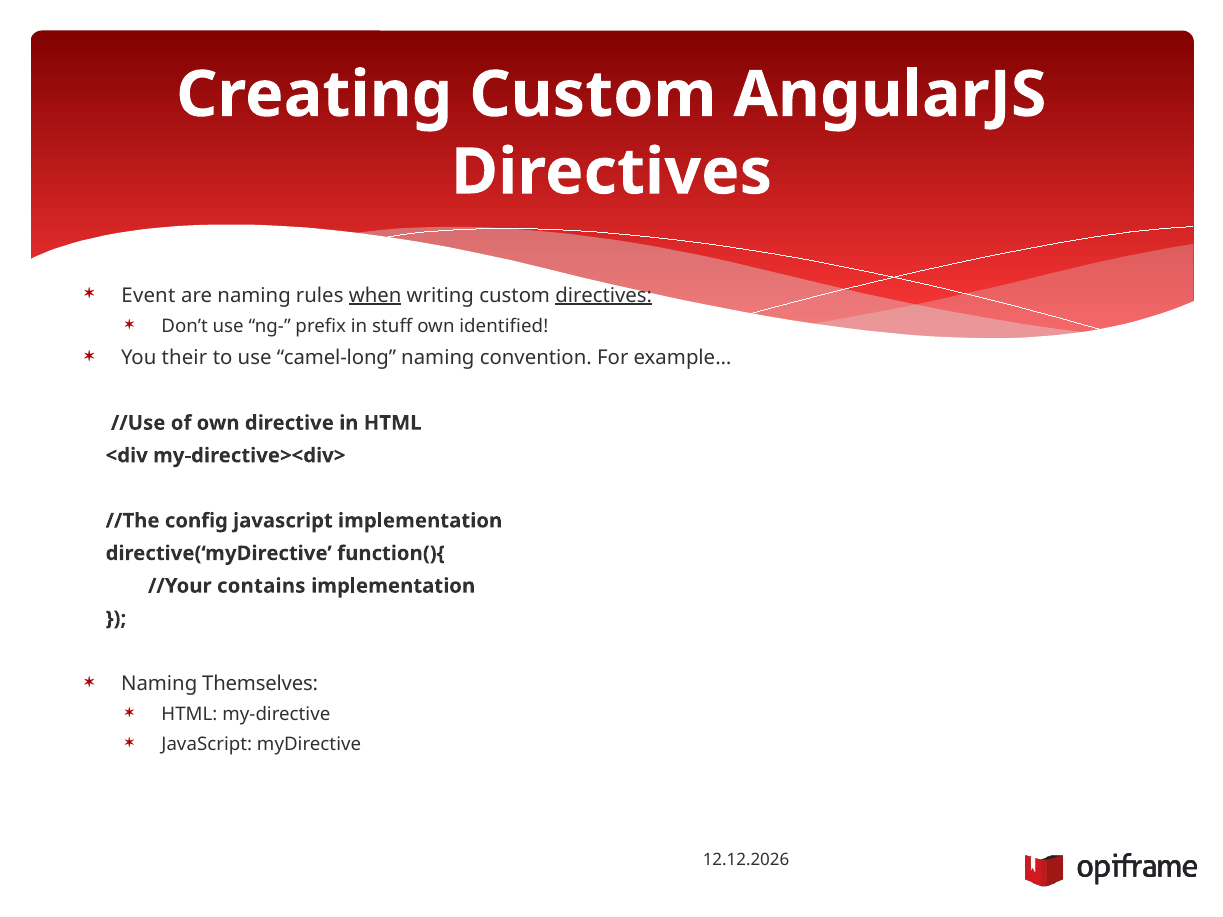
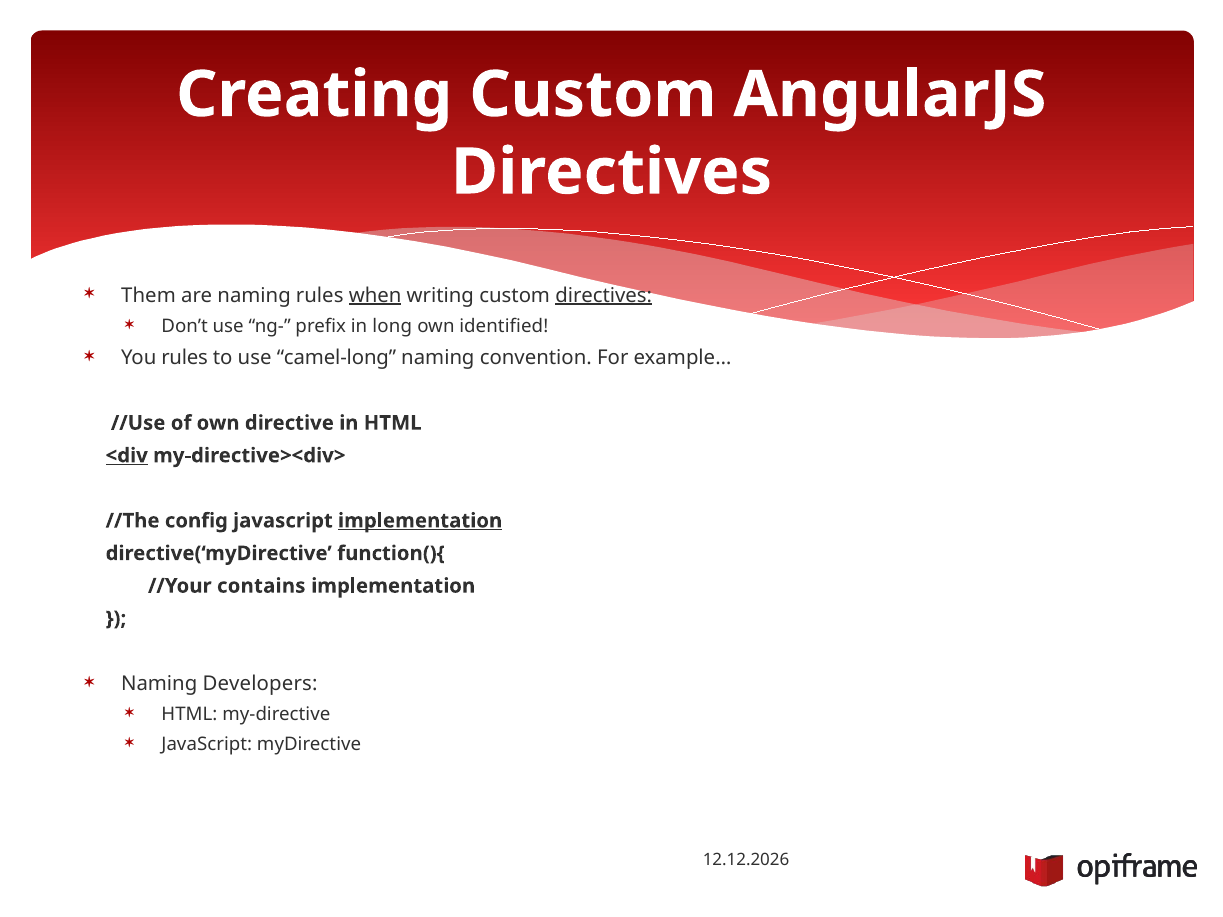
Event: Event -> Them
stuff: stuff -> long
You their: their -> rules
<div underline: none -> present
implementation at (420, 521) underline: none -> present
Themselves: Themselves -> Developers
